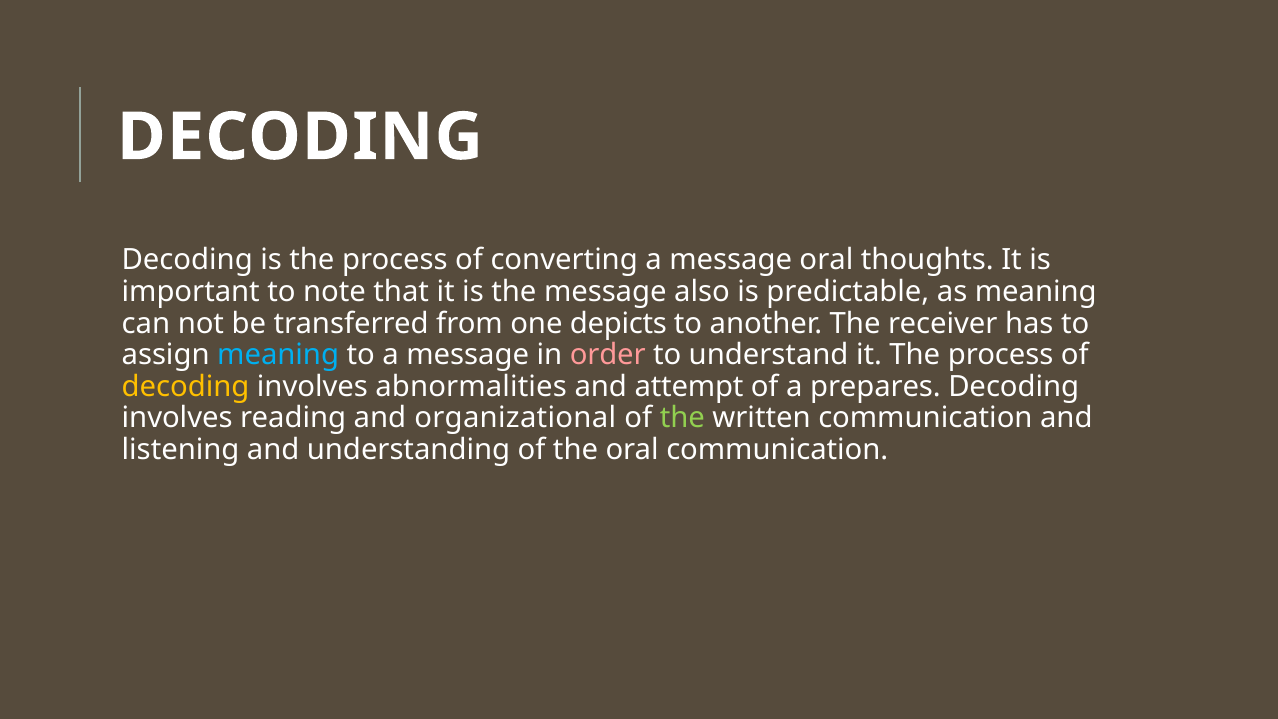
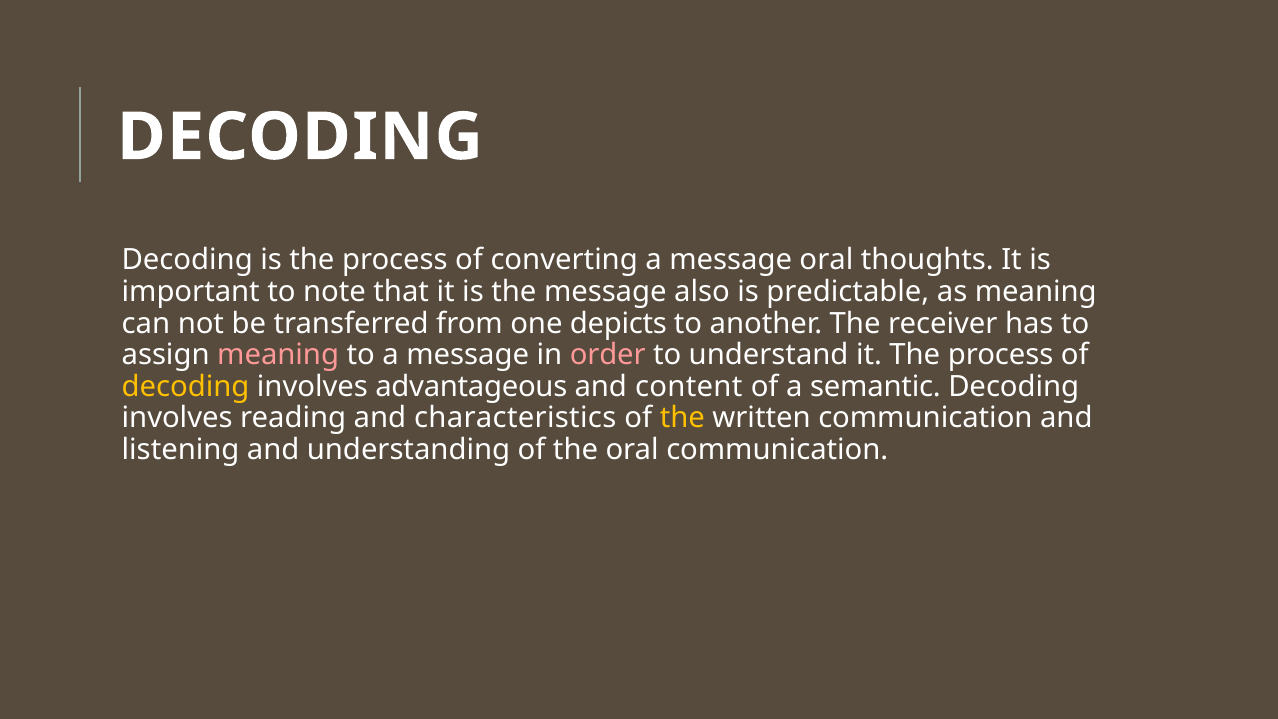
meaning at (278, 355) colour: light blue -> pink
abnormalities: abnormalities -> advantageous
attempt: attempt -> content
prepares: prepares -> semantic
organizational: organizational -> characteristics
the at (682, 418) colour: light green -> yellow
